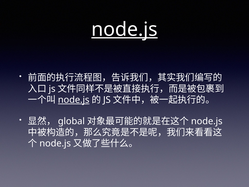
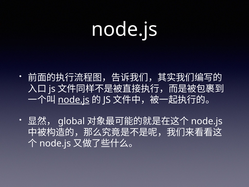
node.js at (124, 29) underline: present -> none
